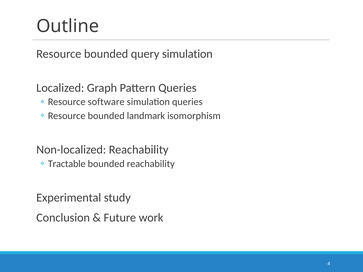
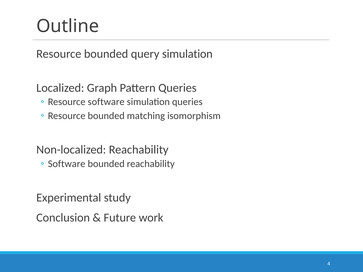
landmark: landmark -> matching
Tractable at (67, 164): Tractable -> Software
